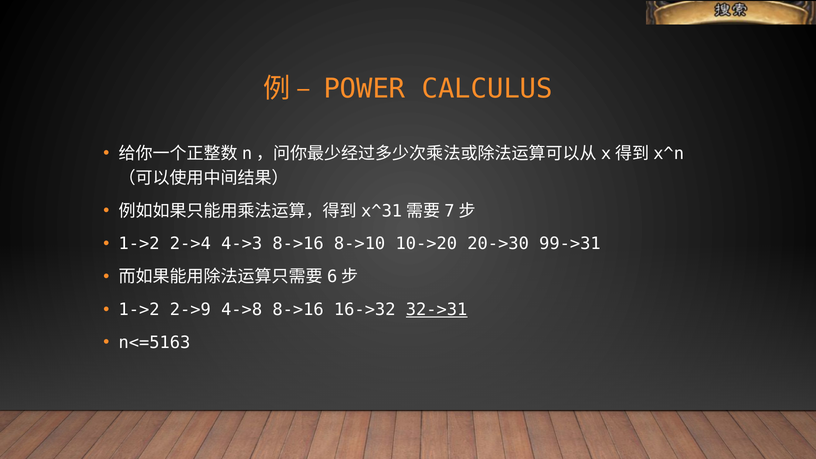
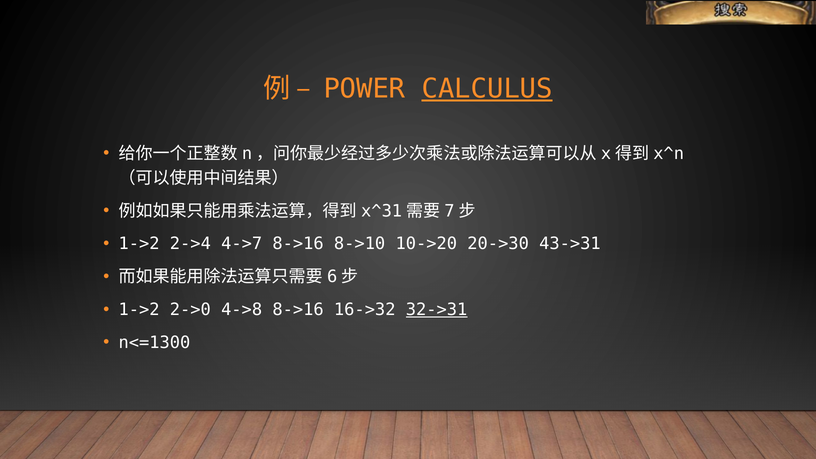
CALCULUS underline: none -> present
4->3: 4->3 -> 4->7
99->31: 99->31 -> 43->31
2->9: 2->9 -> 2->0
n<=5163: n<=5163 -> n<=1300
